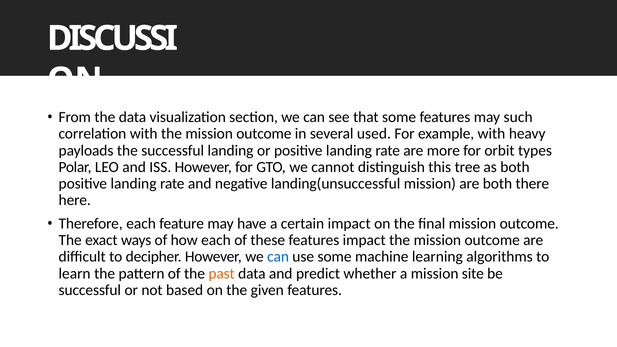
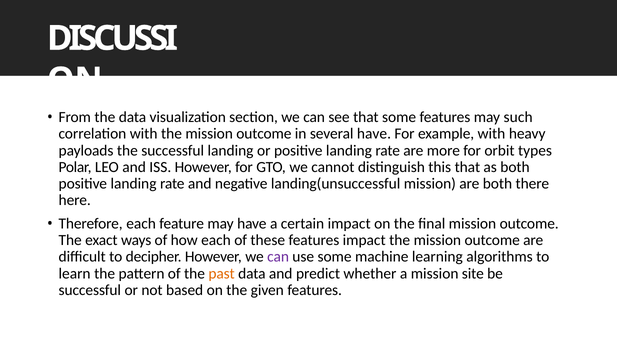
several used: used -> have
this tree: tree -> that
can at (278, 257) colour: blue -> purple
